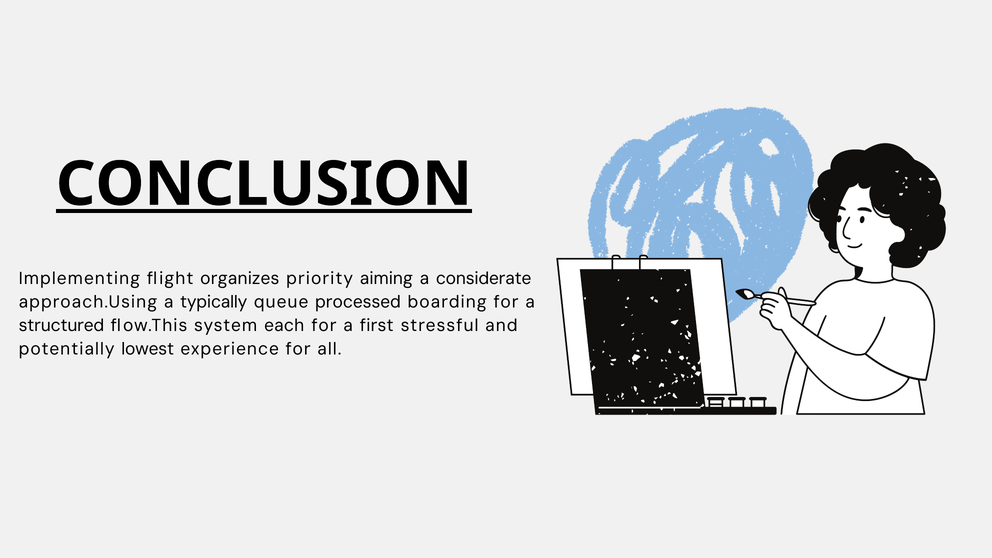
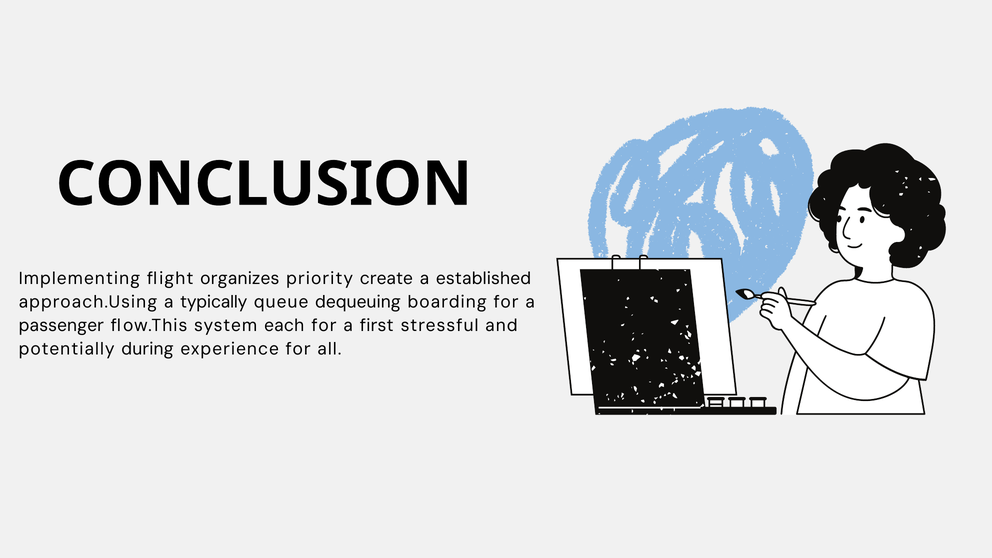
CONCLUSION underline: present -> none
aiming: aiming -> create
considerate: considerate -> established
processed: processed -> dequeuing
structured: structured -> passenger
lowest: lowest -> during
